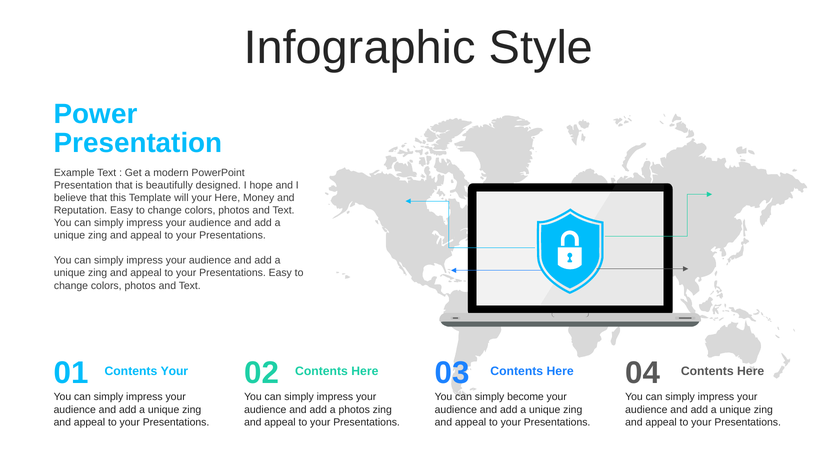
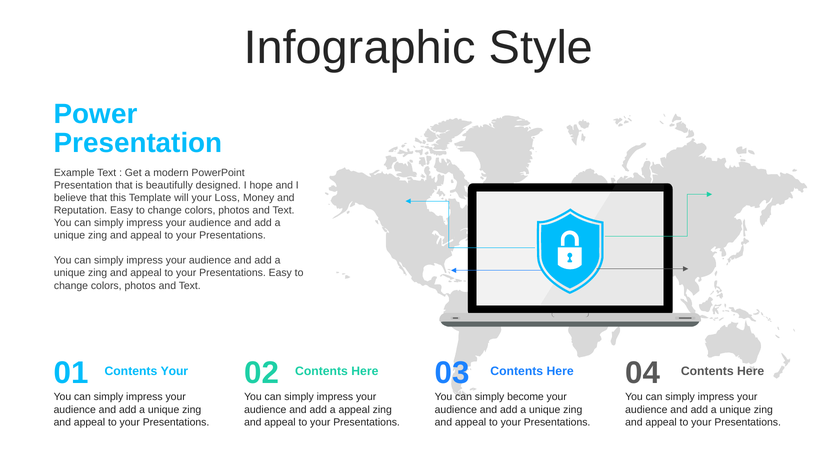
your Here: Here -> Loss
a photos: photos -> appeal
